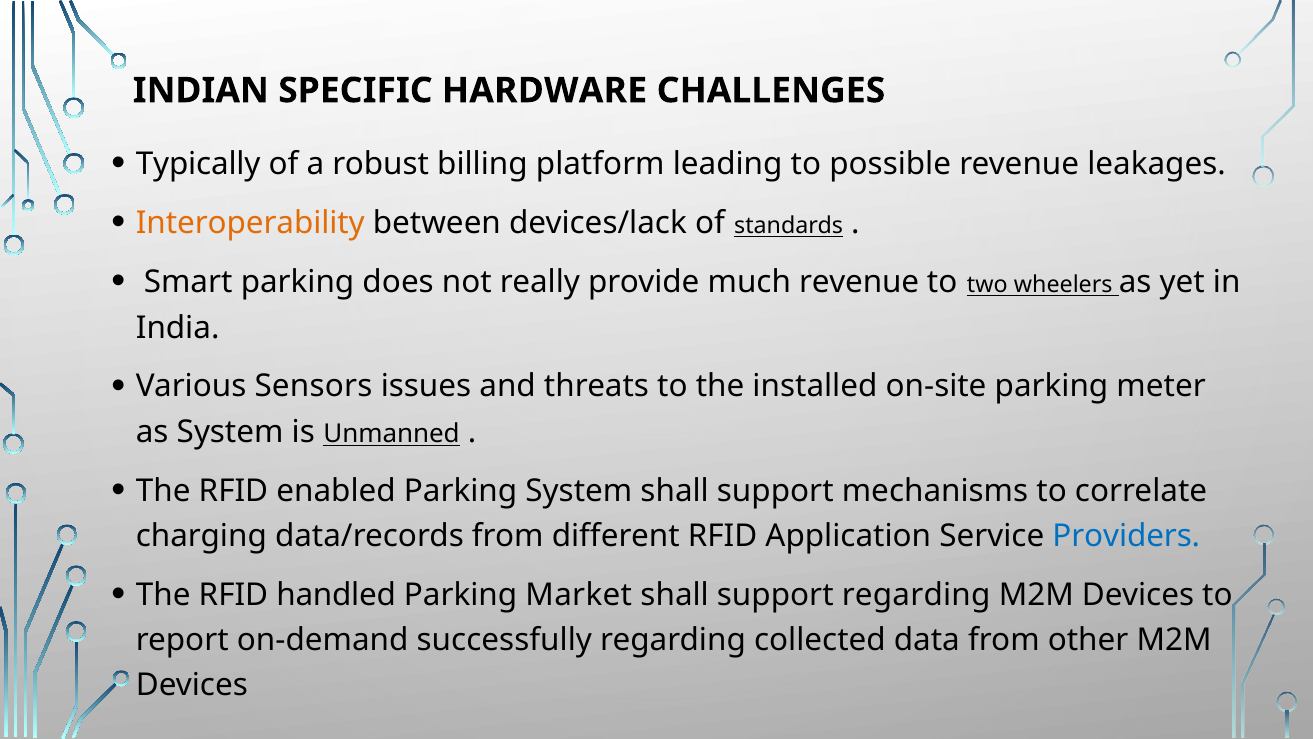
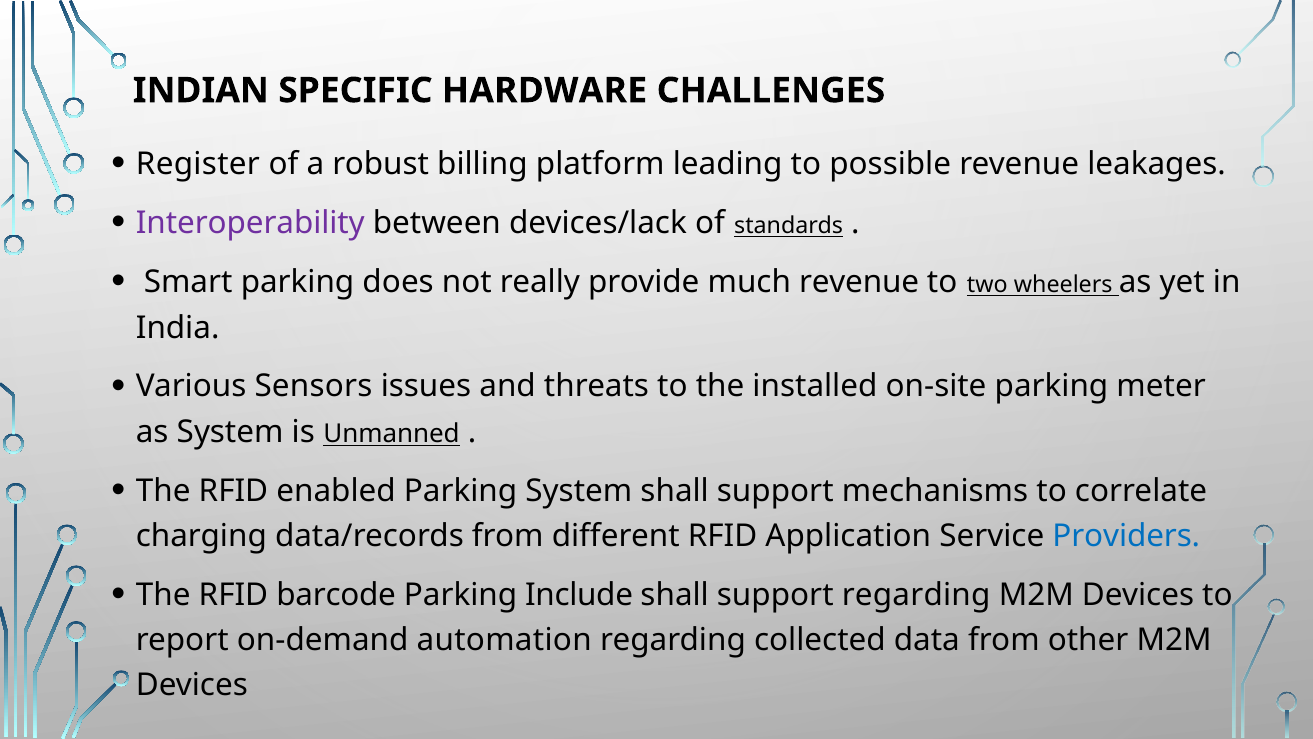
Typically: Typically -> Register
Interoperability colour: orange -> purple
handled: handled -> barcode
Market: Market -> Include
successfully: successfully -> automation
